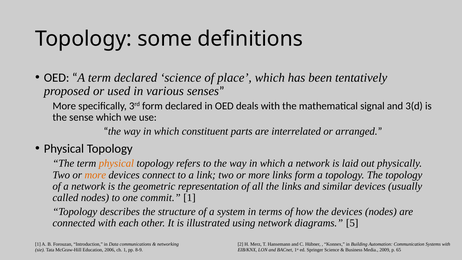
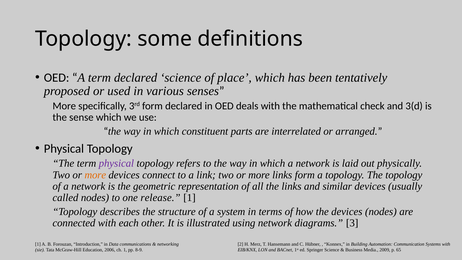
signal: signal -> check
physical at (116, 163) colour: orange -> purple
commit: commit -> release
5: 5 -> 3
